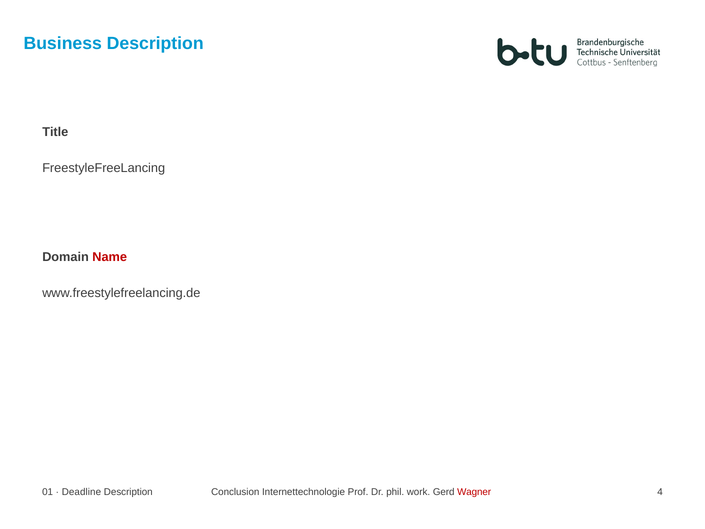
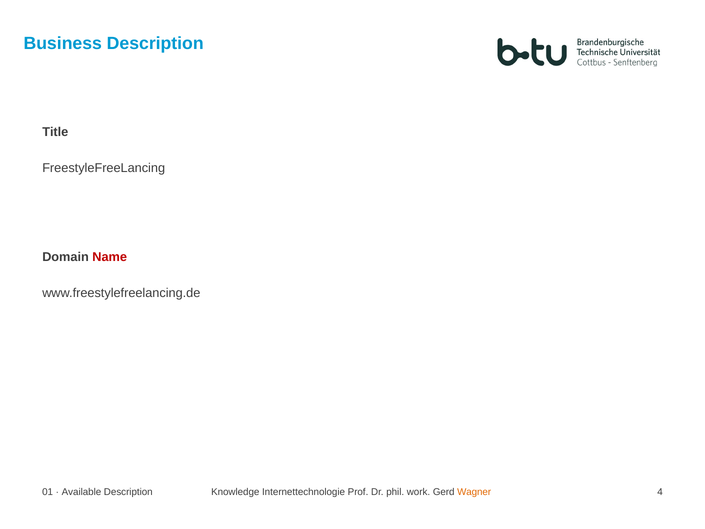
Deadline: Deadline -> Available
Conclusion: Conclusion -> Knowledge
Wagner colour: red -> orange
